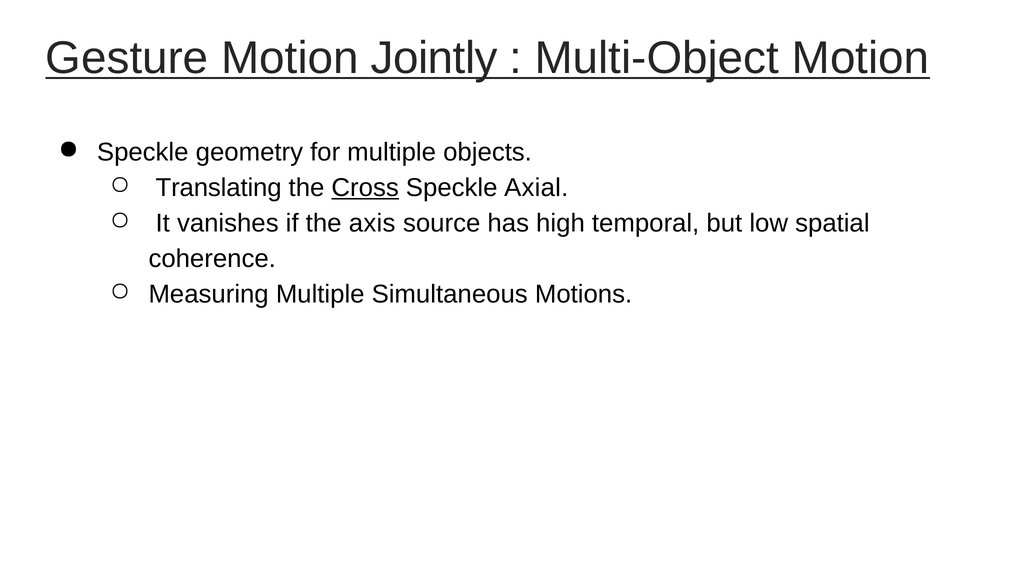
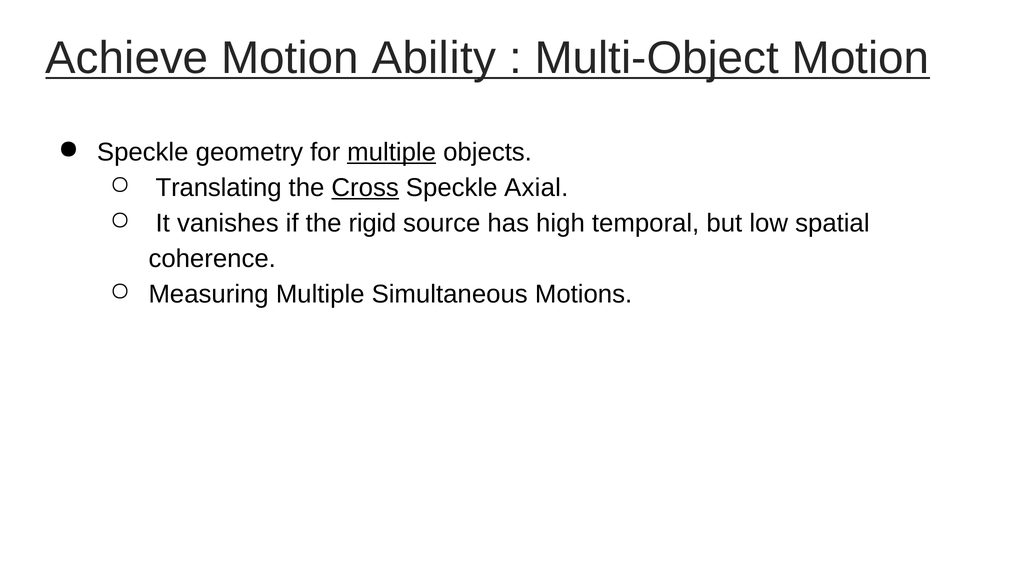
Gesture: Gesture -> Achieve
Jointly: Jointly -> Ability
multiple at (392, 152) underline: none -> present
axis: axis -> rigid
